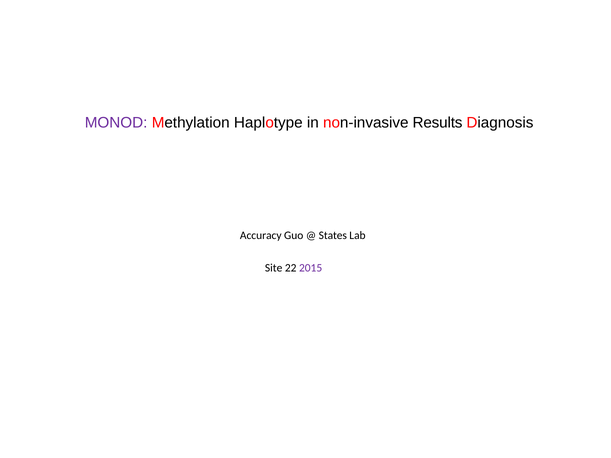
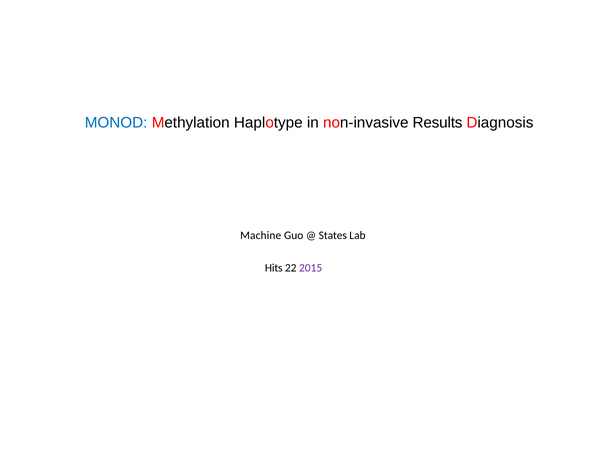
MONOD colour: purple -> blue
Accuracy: Accuracy -> Machine
Site: Site -> Hits
